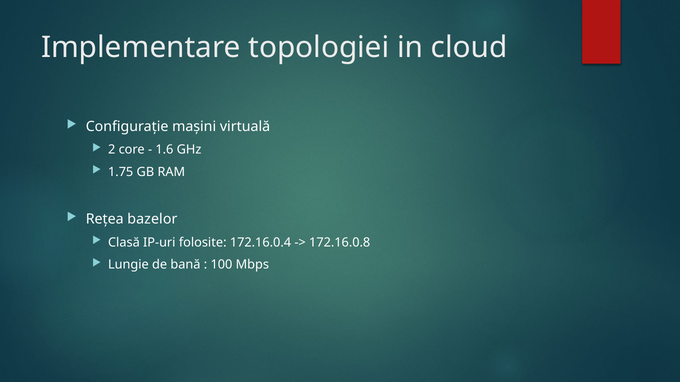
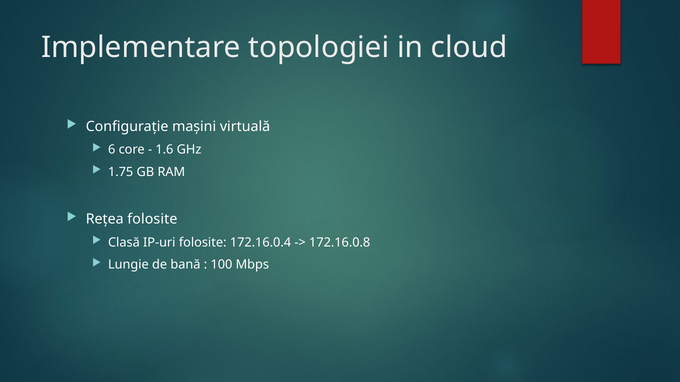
2: 2 -> 6
Rețea bazelor: bazelor -> folosite
